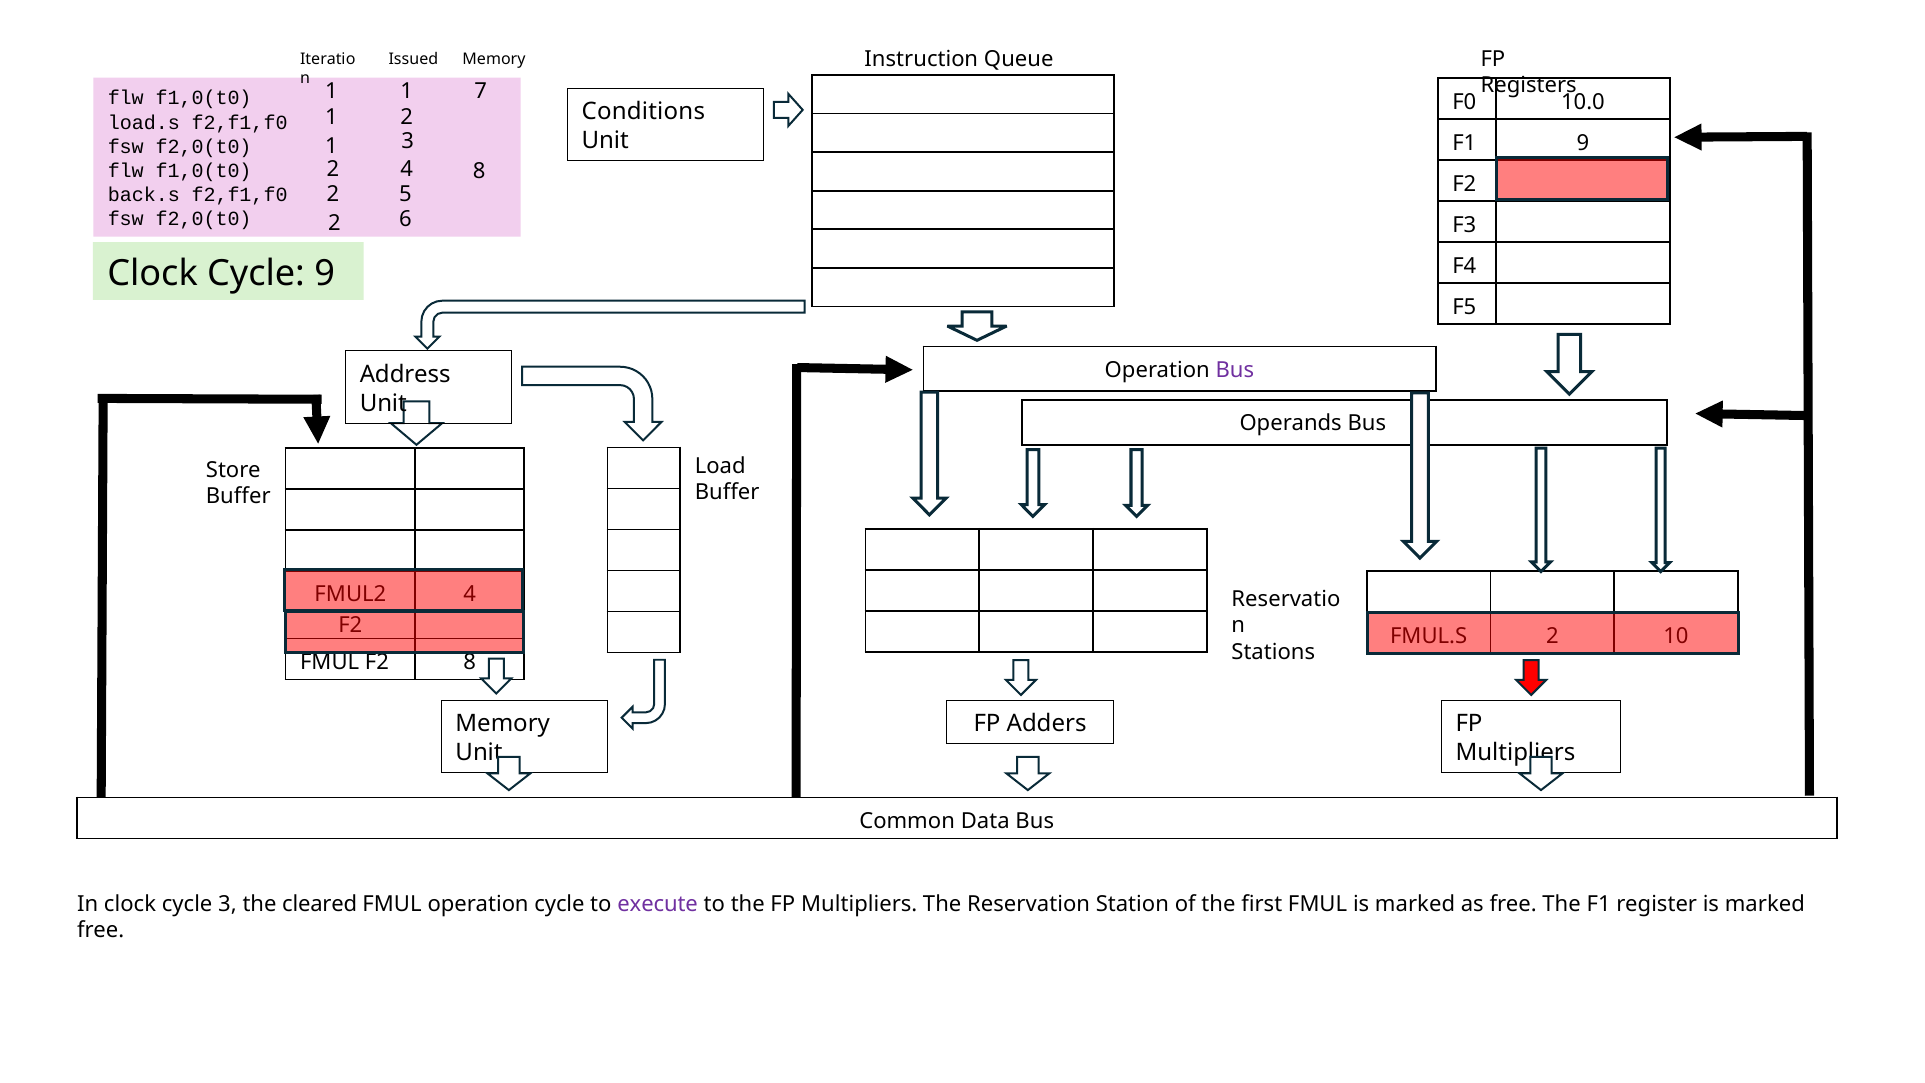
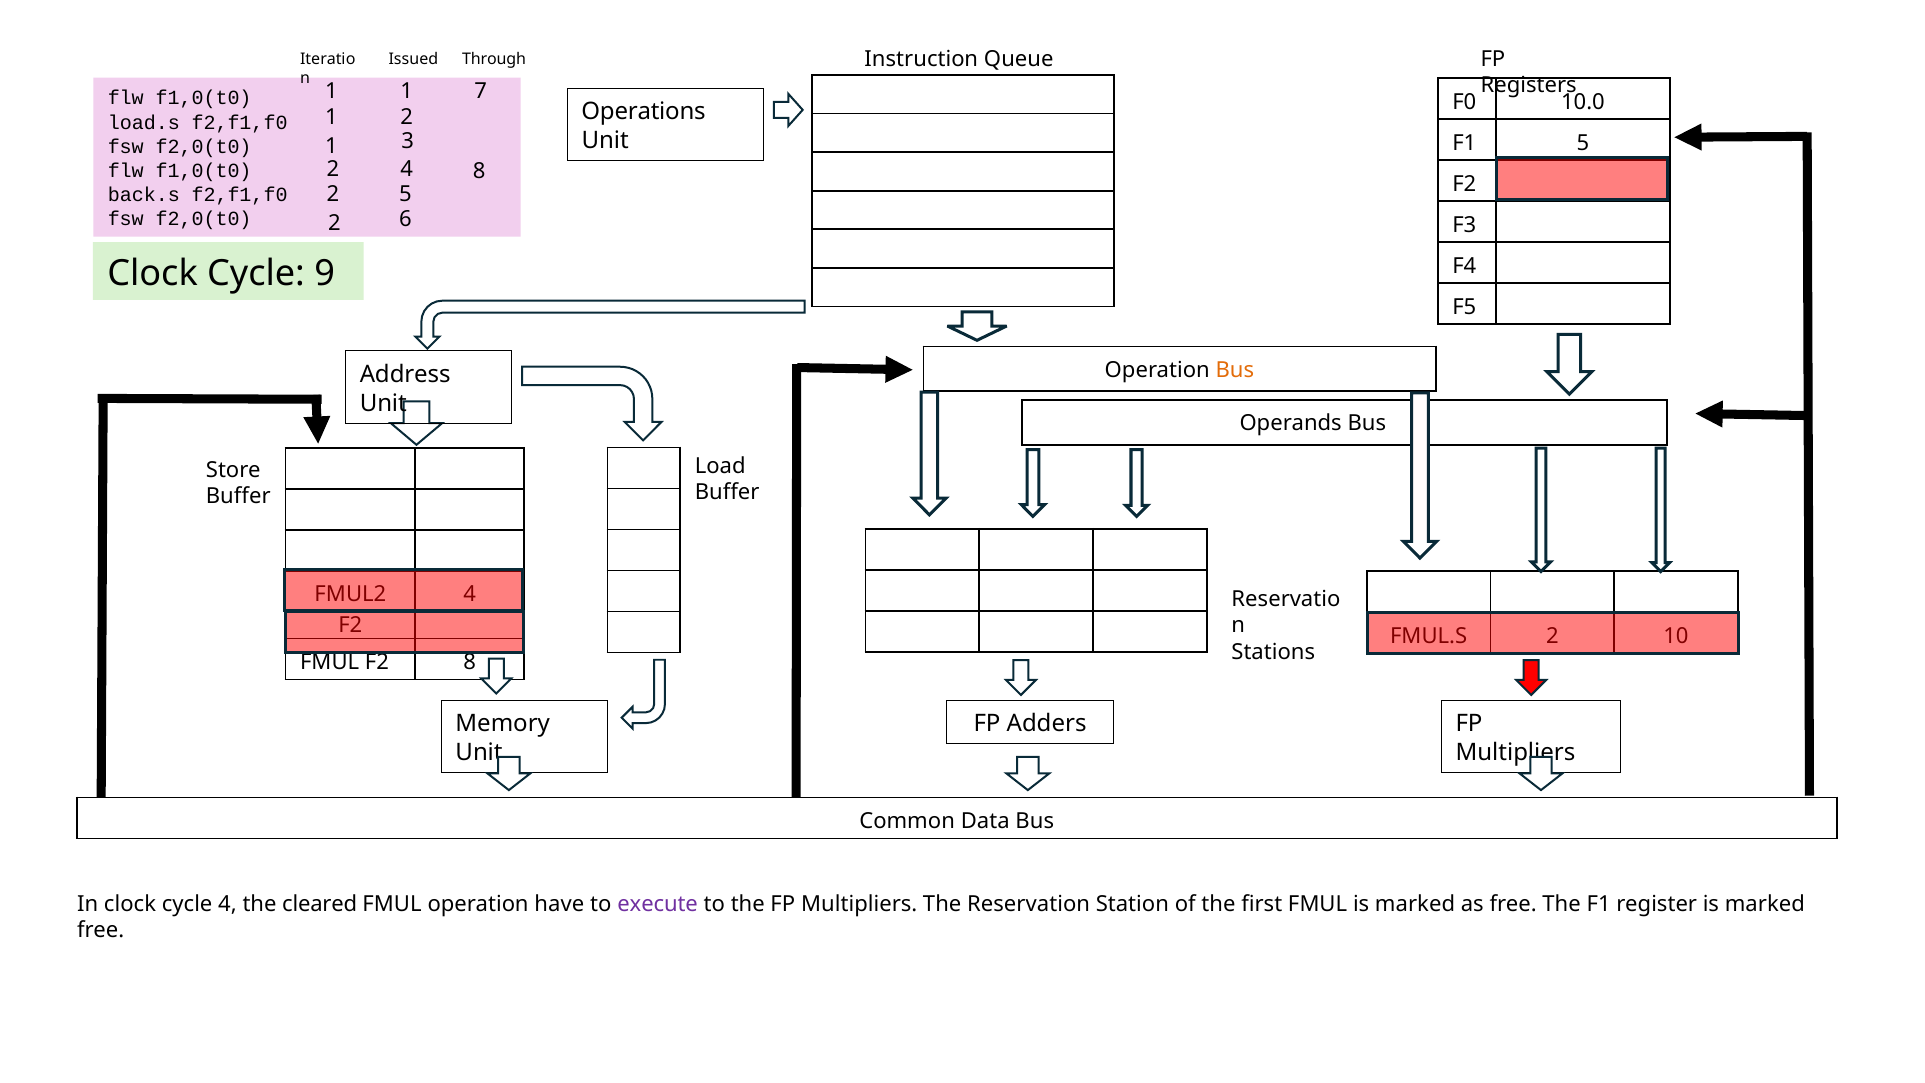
Issued Memory: Memory -> Through
Conditions: Conditions -> Operations
F1 9: 9 -> 5
Bus at (1235, 370) colour: purple -> orange
cycle 3: 3 -> 4
operation cycle: cycle -> have
